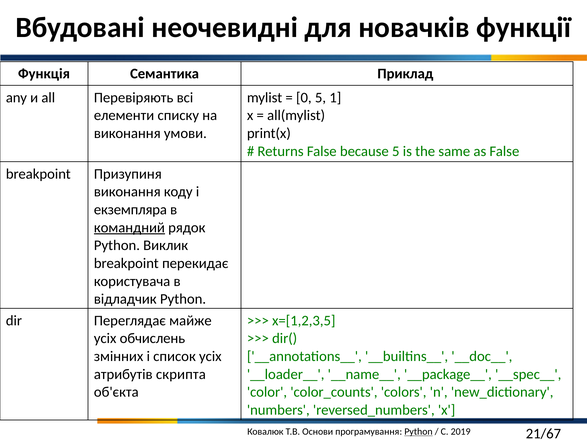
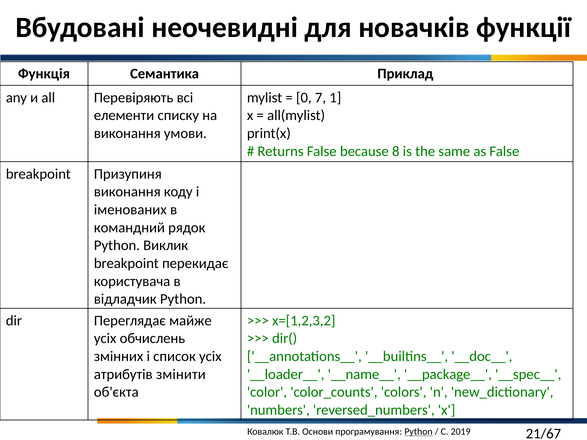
0 5: 5 -> 7
because 5: 5 -> 8
екземпляра: екземпляра -> іменованих
командний underline: present -> none
x=[1,2,3,5: x=[1,2,3,5 -> x=[1,2,3,2
скрипта: скрипта -> змінити
